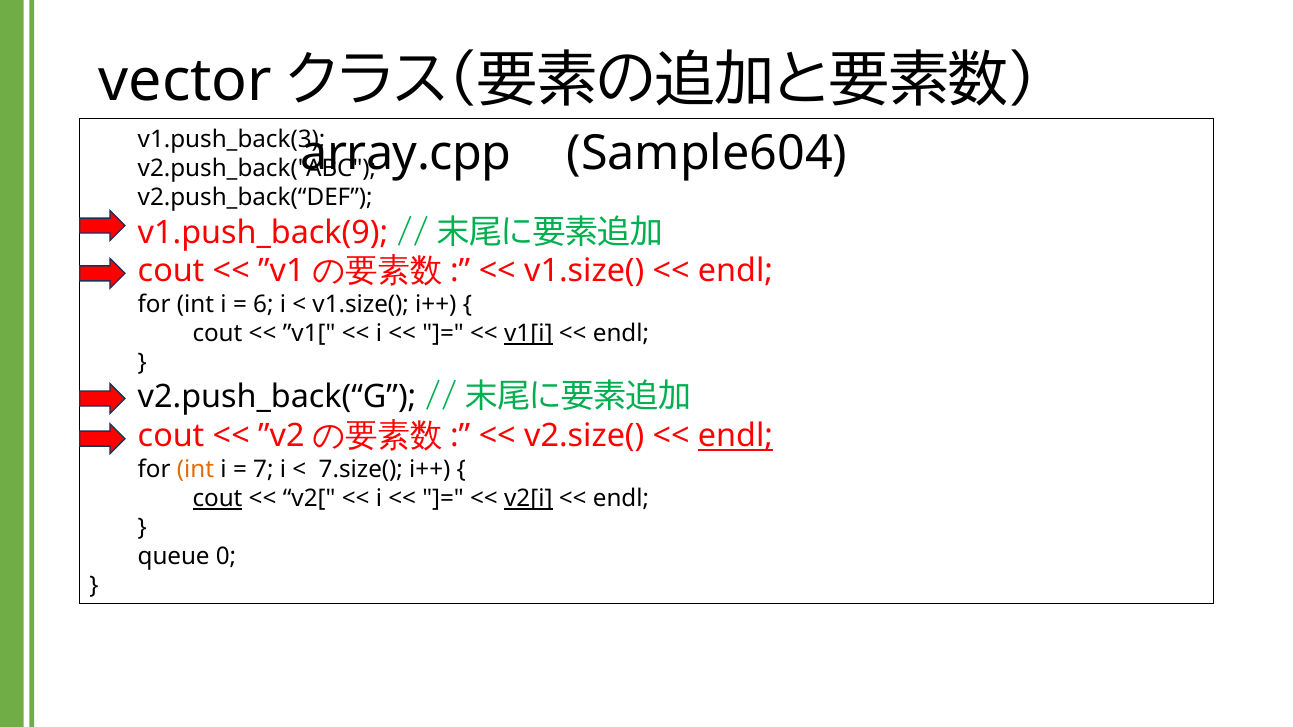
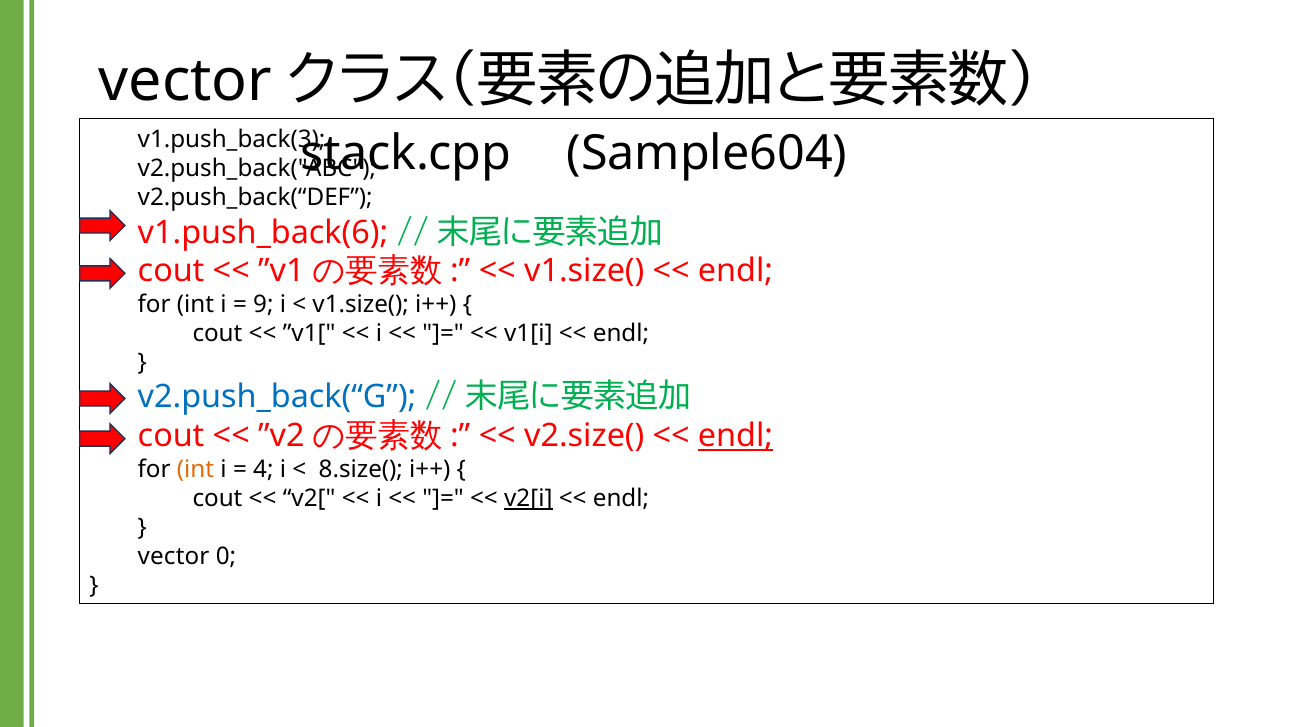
array.cpp: array.cpp -> stack.cpp
v1.push_back(9: v1.push_back(9 -> v1.push_back(6
6: 6 -> 9
v1[i underline: present -> none
v2.push_back(“G colour: black -> blue
7: 7 -> 4
7.size(: 7.size( -> 8.size(
cout at (218, 499) underline: present -> none
queue at (174, 557): queue -> vector
